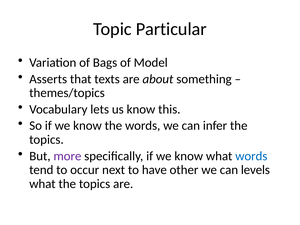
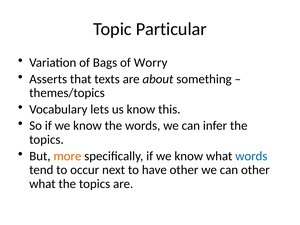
Model: Model -> Worry
more colour: purple -> orange
can levels: levels -> other
